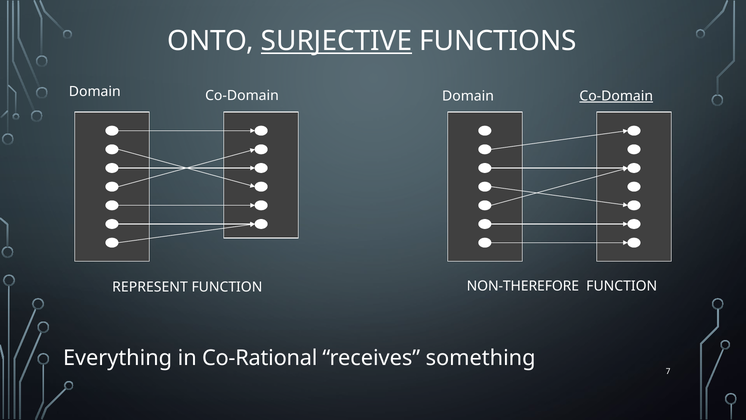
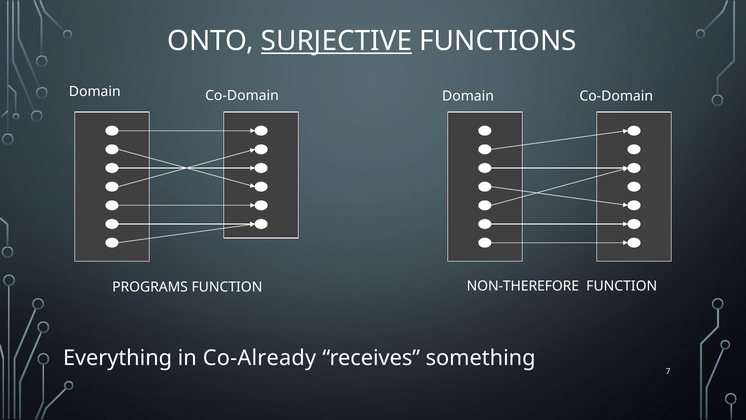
Co-Domain at (616, 96) underline: present -> none
REPRESENT: REPRESENT -> PROGRAMS
Co-Rational: Co-Rational -> Co-Already
